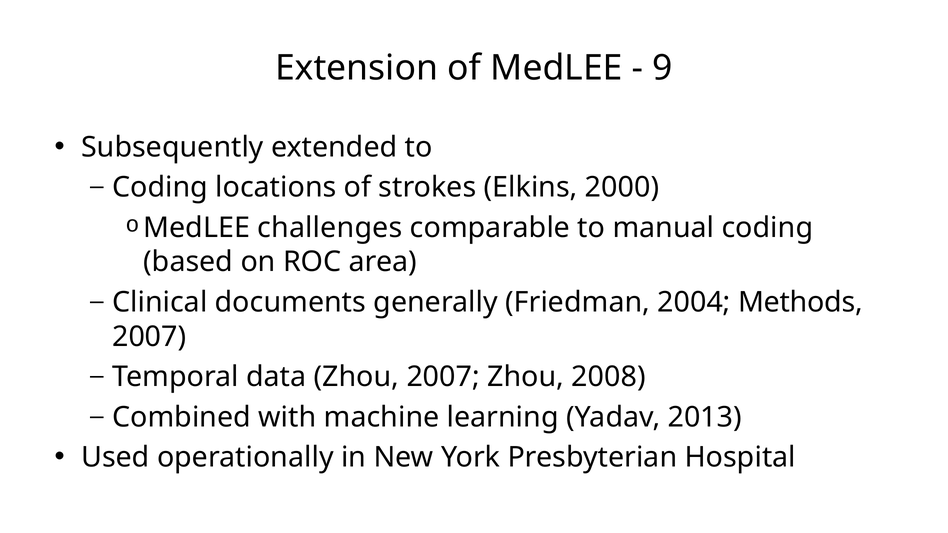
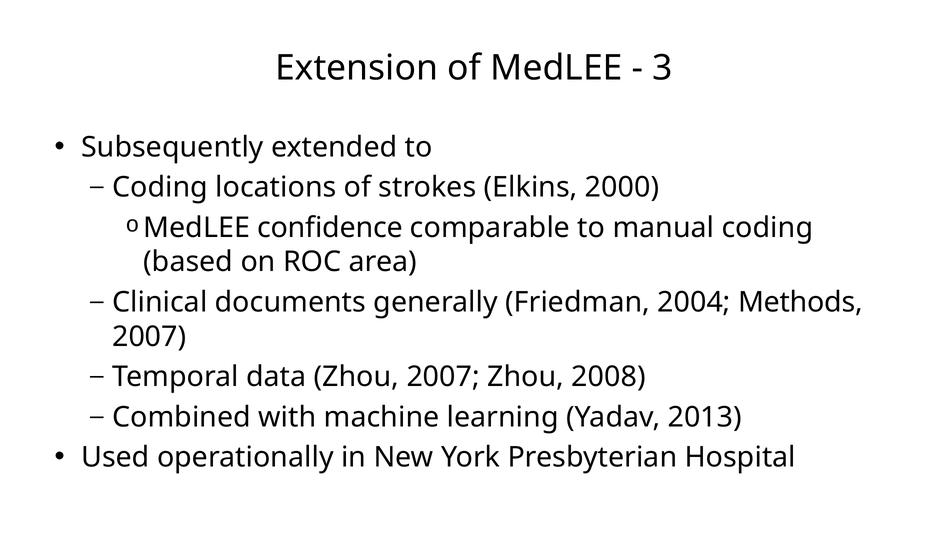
9: 9 -> 3
challenges: challenges -> confidence
